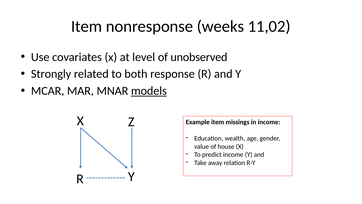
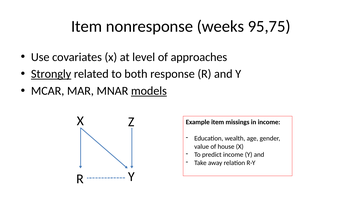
11,02: 11,02 -> 95,75
unobserved: unobserved -> approaches
Strongly underline: none -> present
